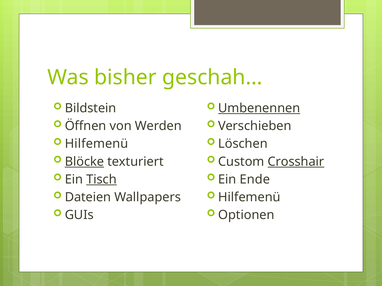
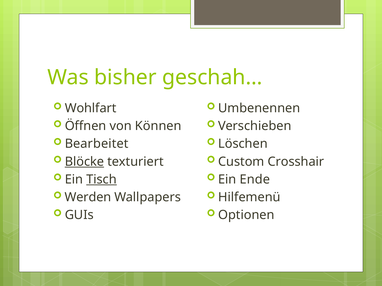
Bildstein: Bildstein -> Wohlfart
Umbenennen underline: present -> none
Werden: Werden -> Können
Hilfemenü at (97, 144): Hilfemenü -> Bearbeitet
Crosshair underline: present -> none
Dateien: Dateien -> Werden
